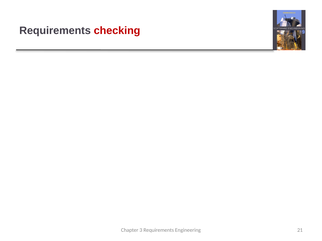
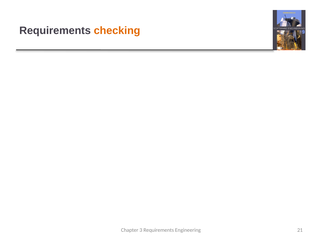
checking colour: red -> orange
